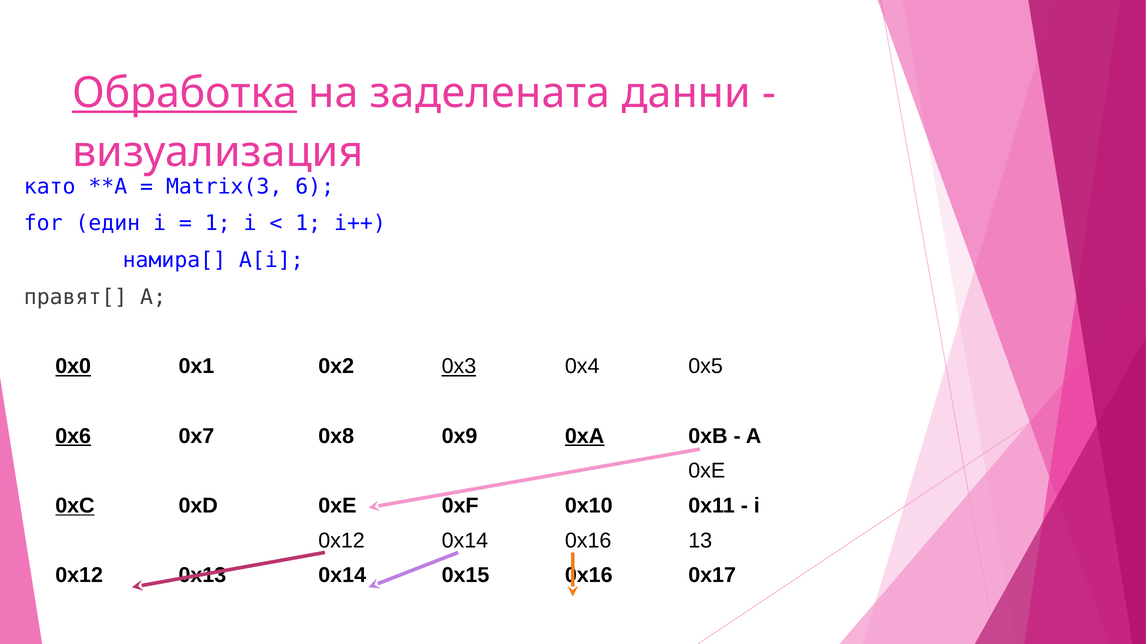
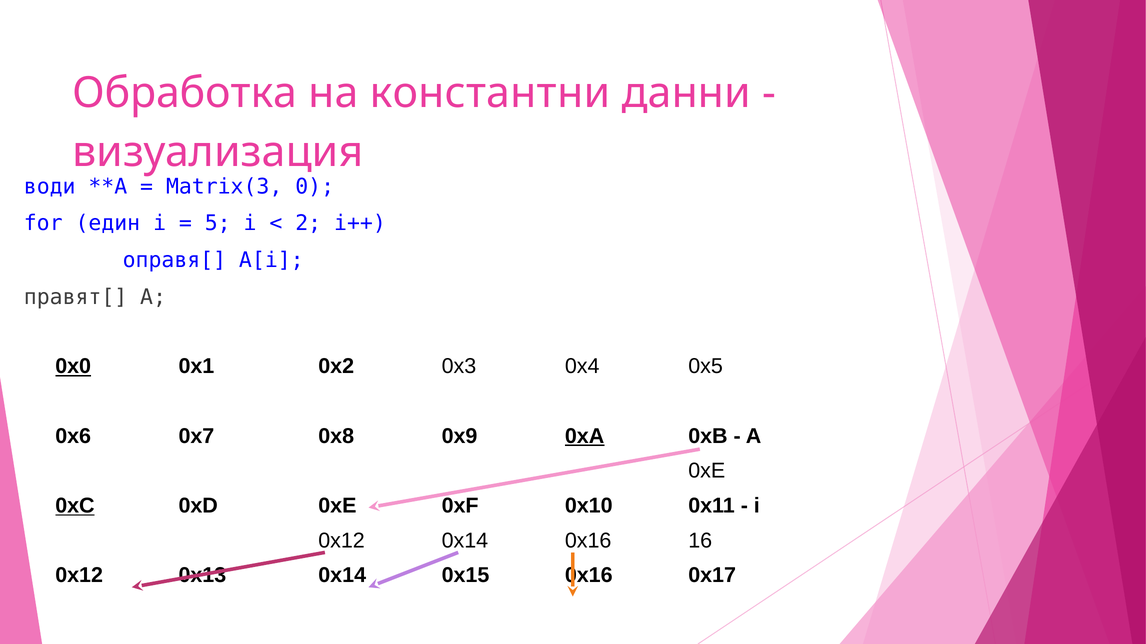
Обработка underline: present -> none
заделената: заделената -> константни
като: като -> води
6: 6 -> 0
1 at (218, 224): 1 -> 5
1 at (308, 224): 1 -> 2
намира[: намира[ -> оправя[
0x3 underline: present -> none
0x6 underline: present -> none
13: 13 -> 16
